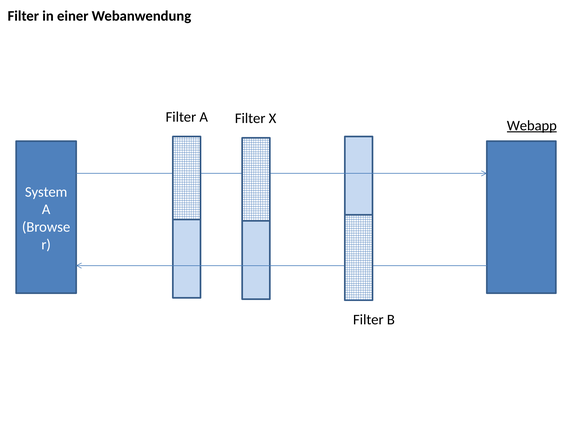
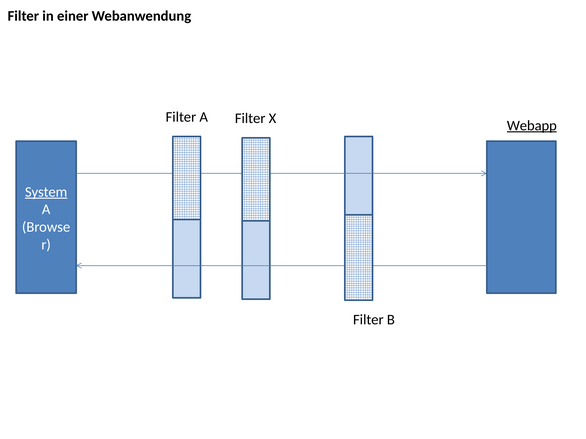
System underline: none -> present
